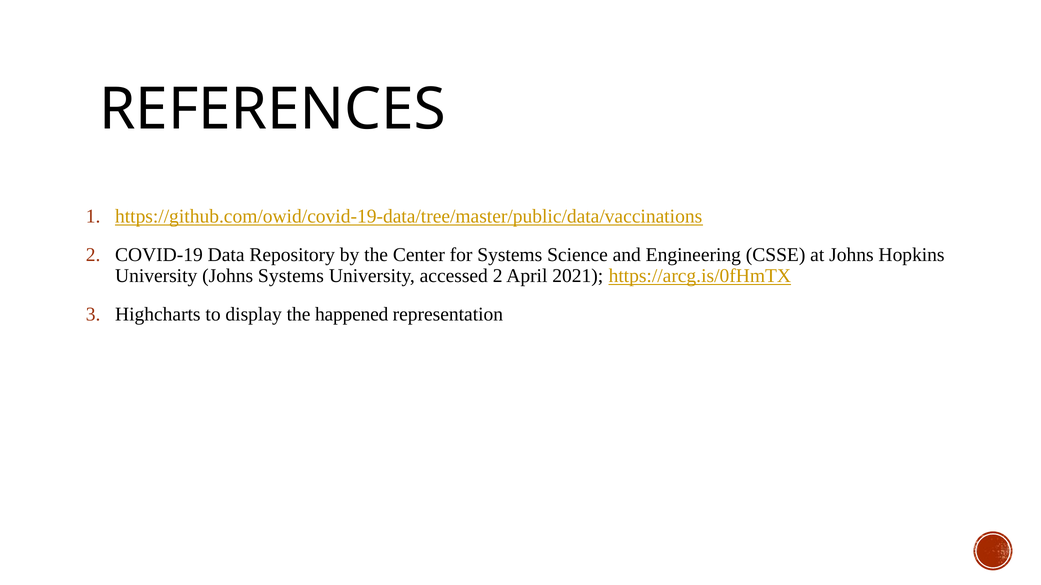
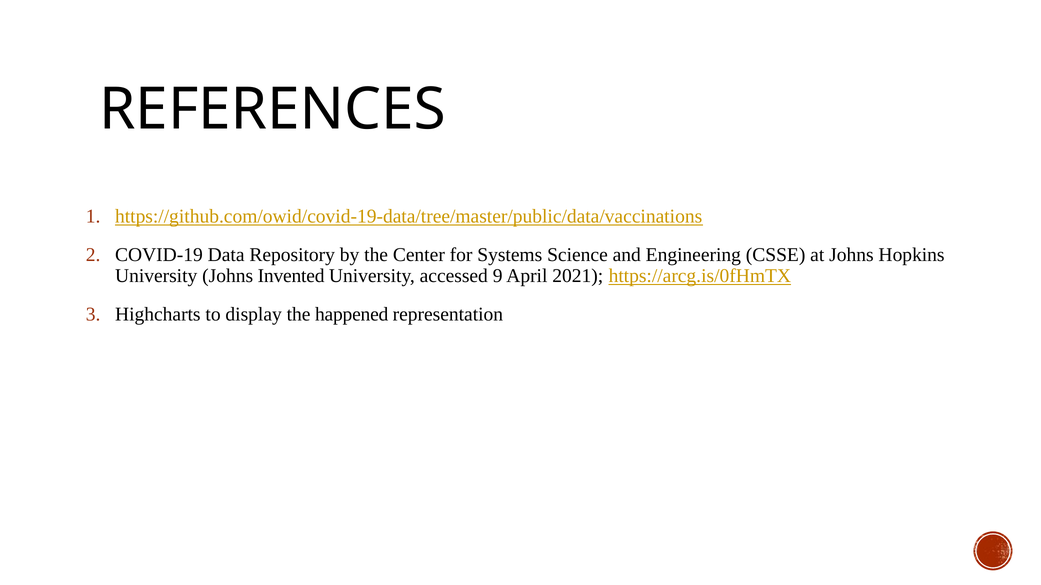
Johns Systems: Systems -> Invented
accessed 2: 2 -> 9
